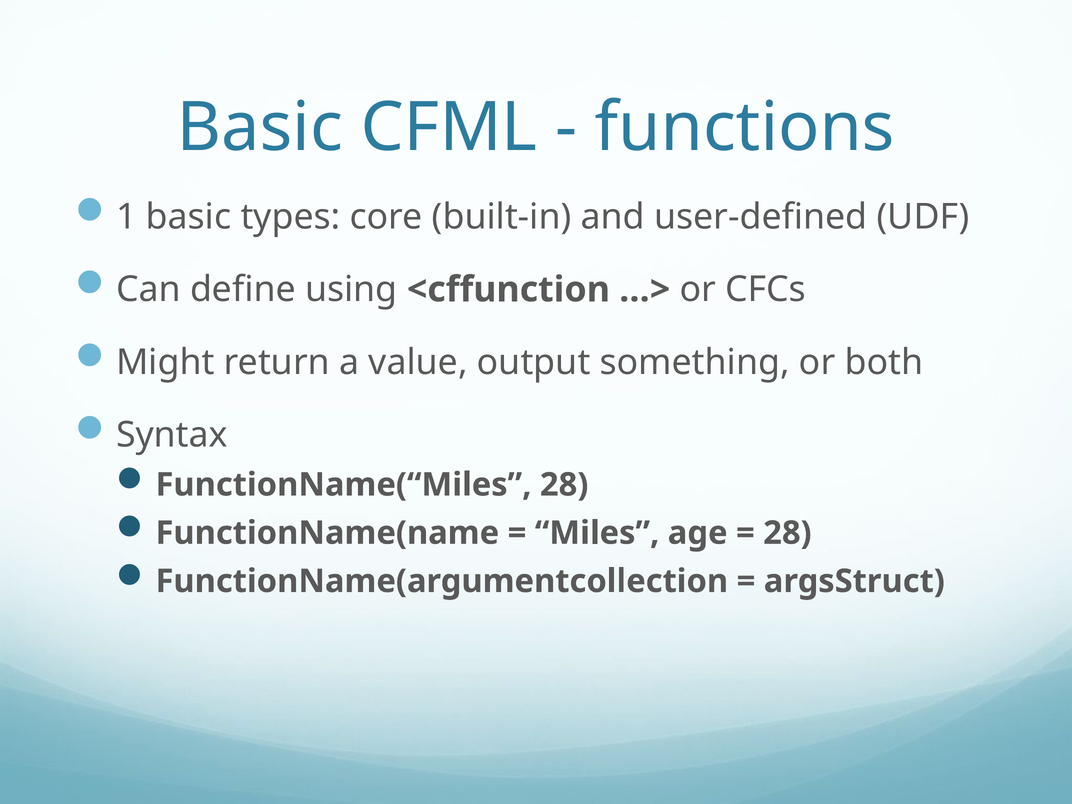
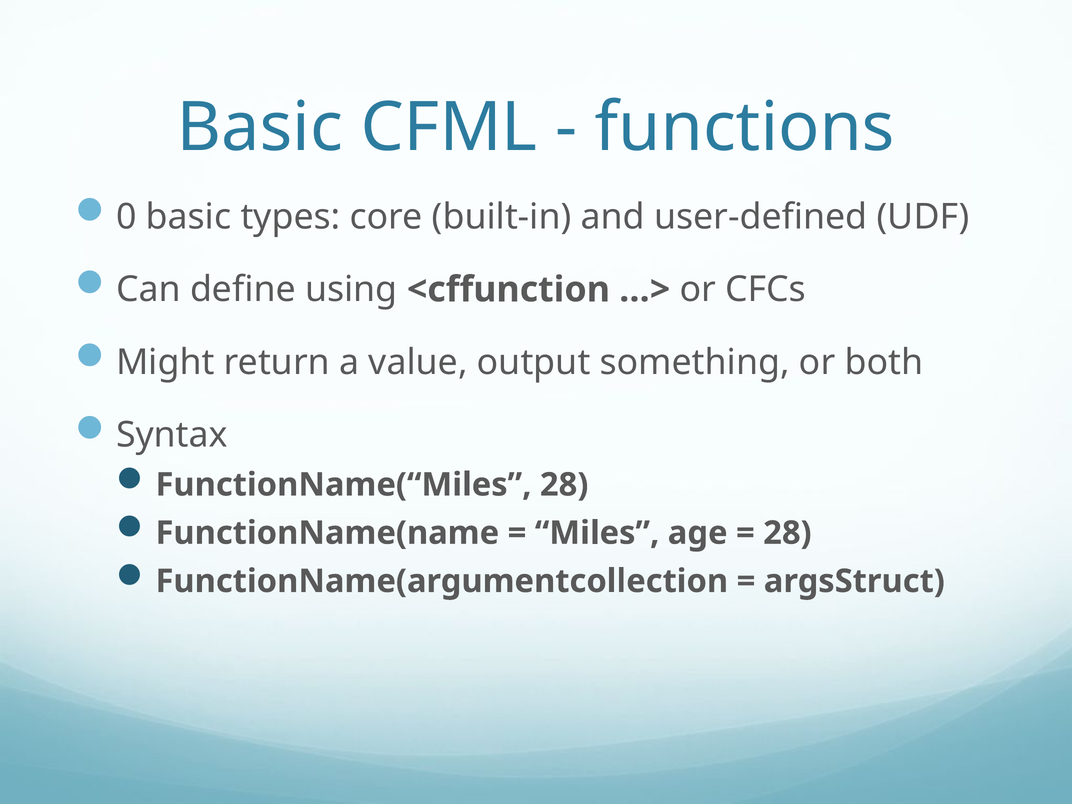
1: 1 -> 0
